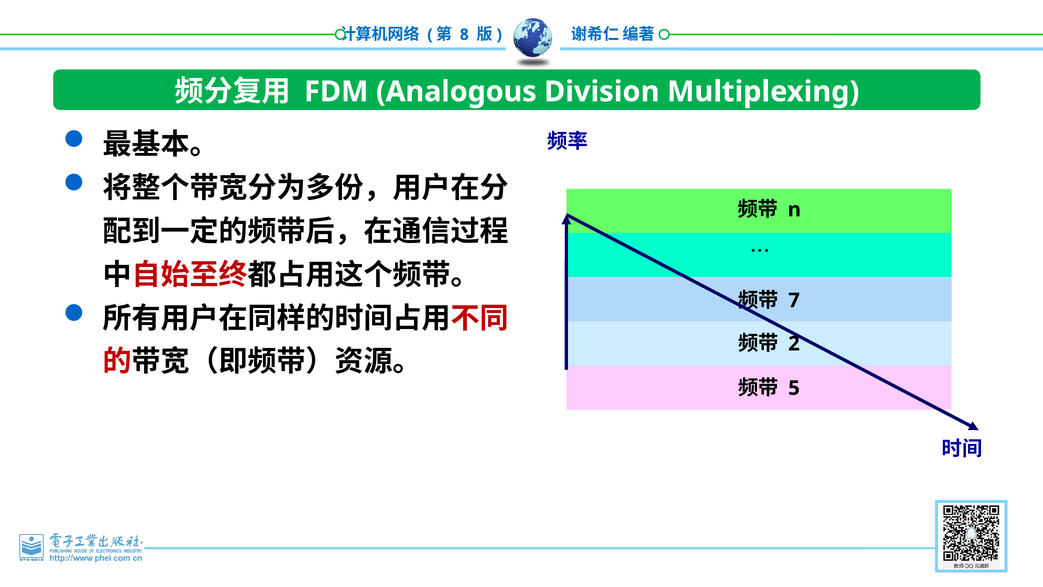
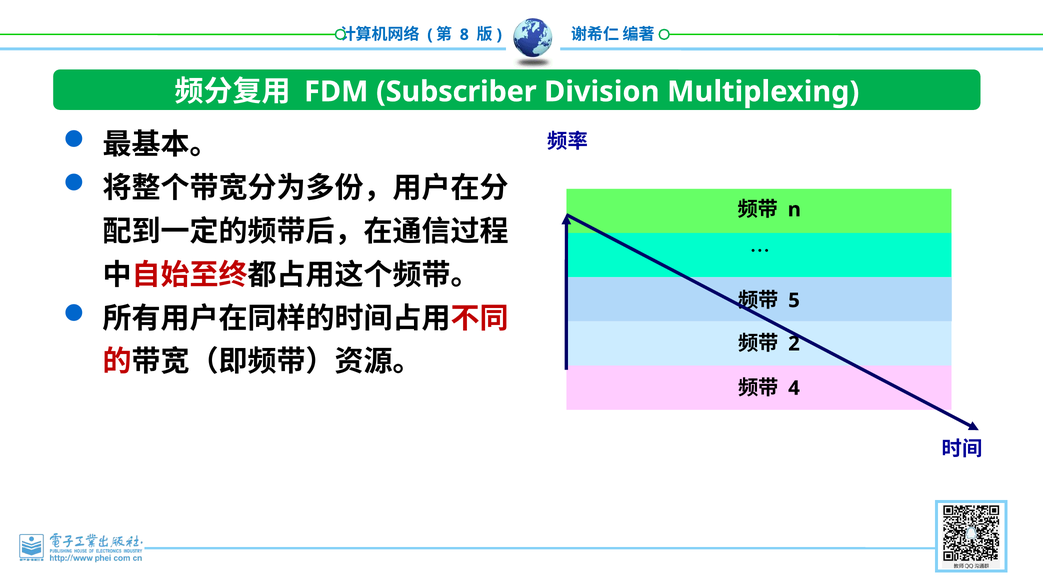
Analogous: Analogous -> Subscriber
7: 7 -> 5
5: 5 -> 4
